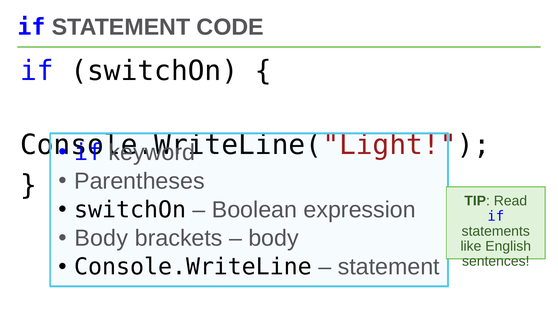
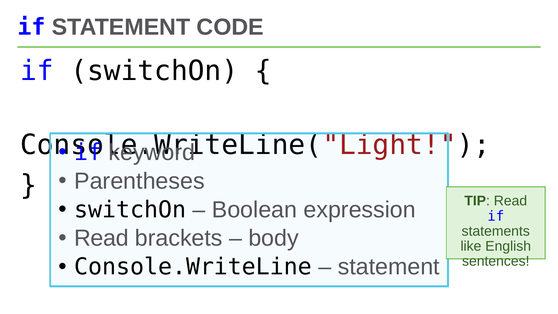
Body at (101, 238): Body -> Read
